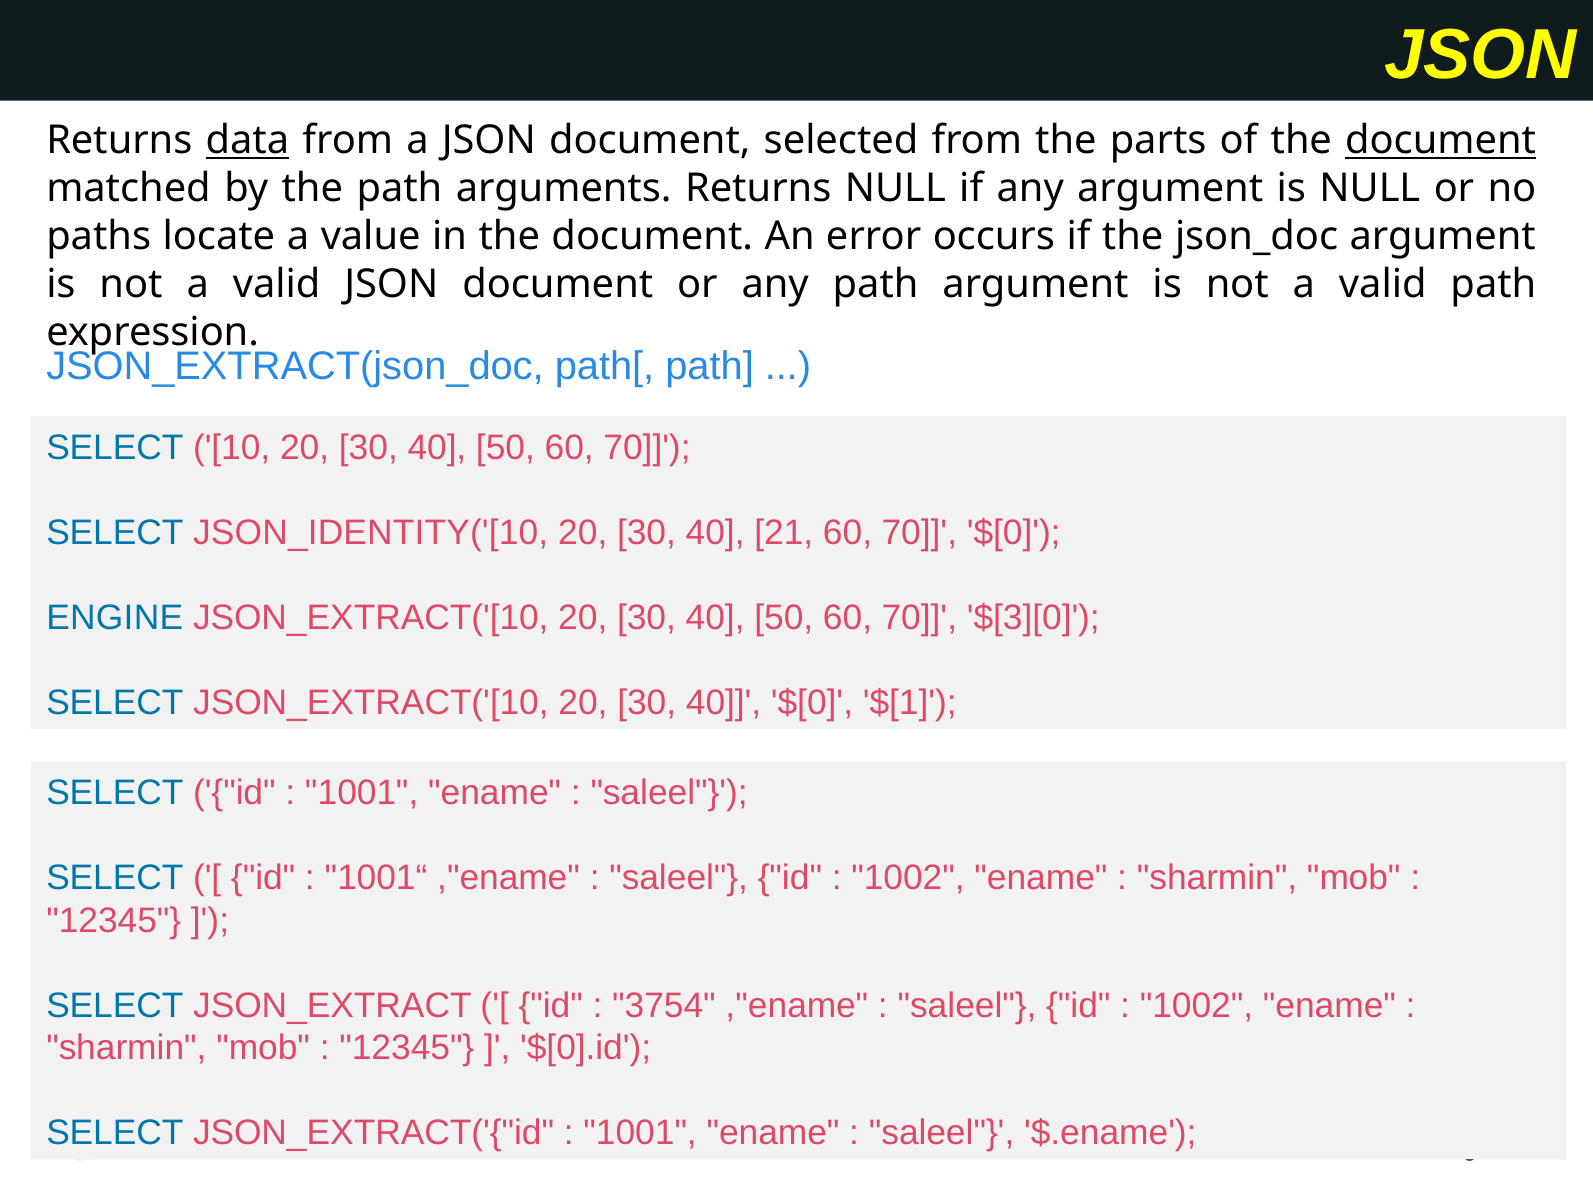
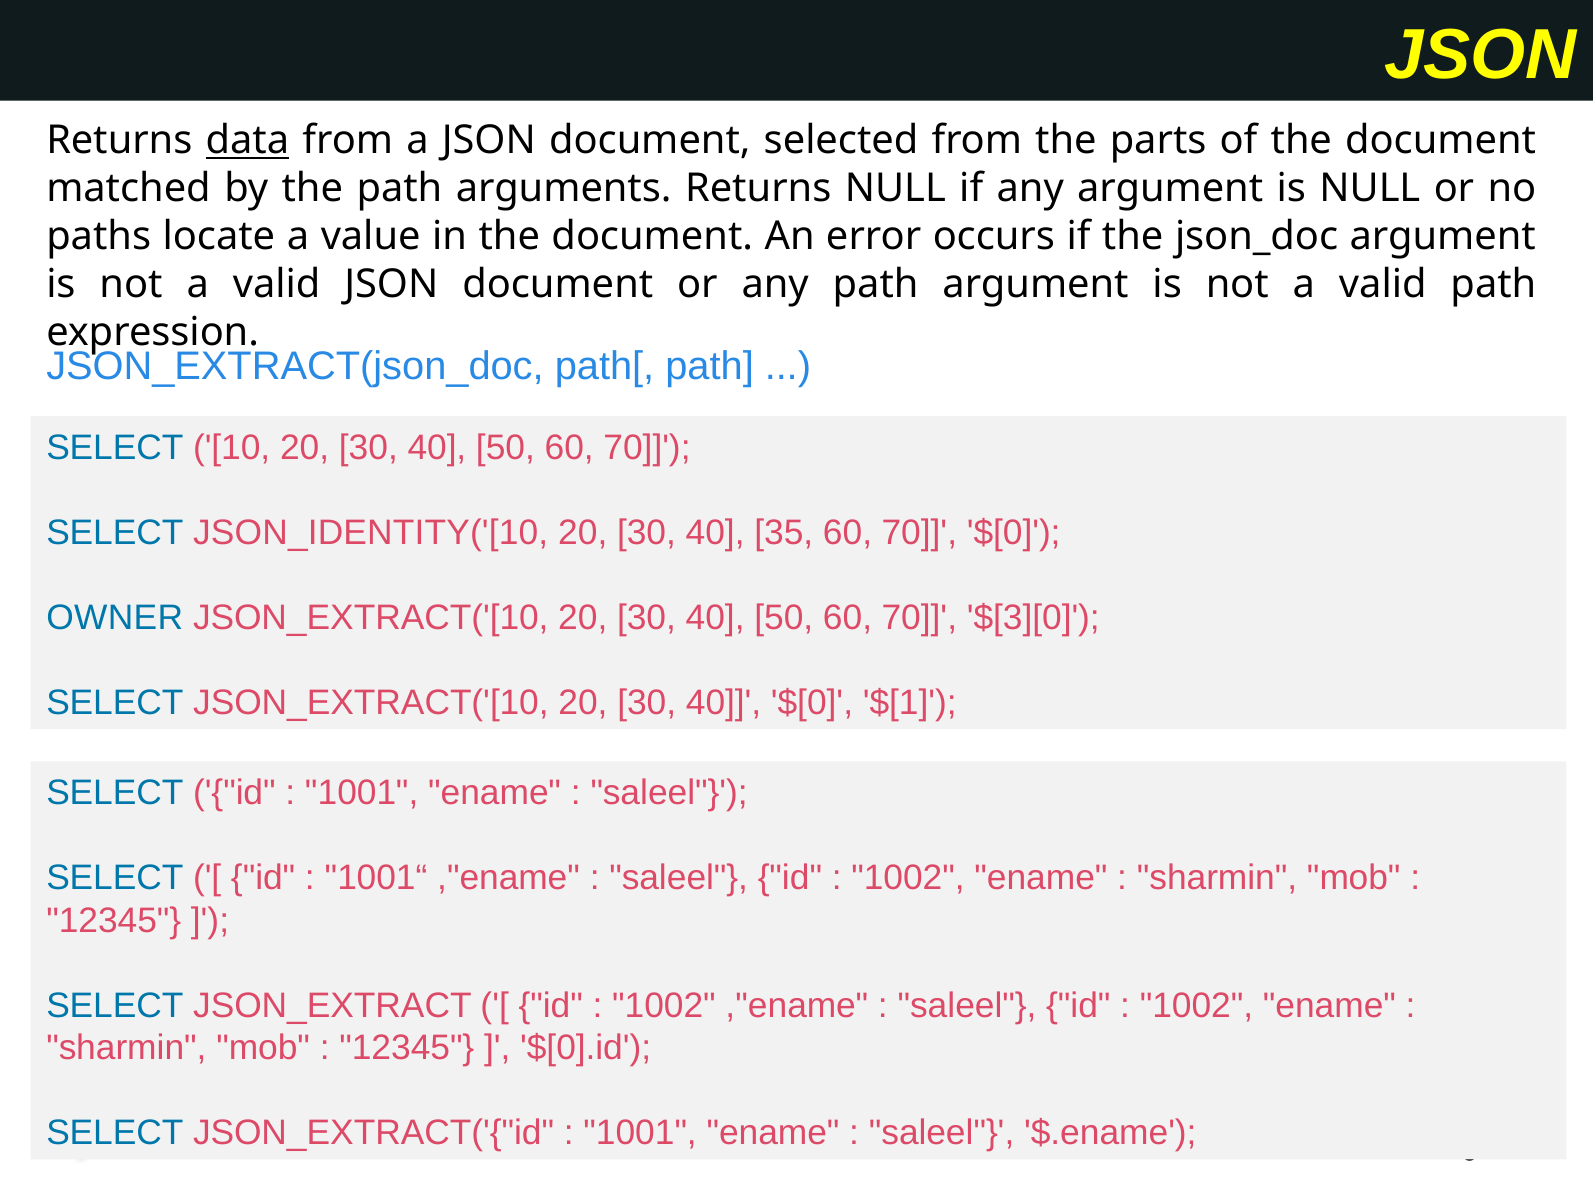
document at (1441, 141) underline: present -> none
21: 21 -> 35
ENGINE: ENGINE -> OWNER
3754 at (664, 1005): 3754 -> 1002
